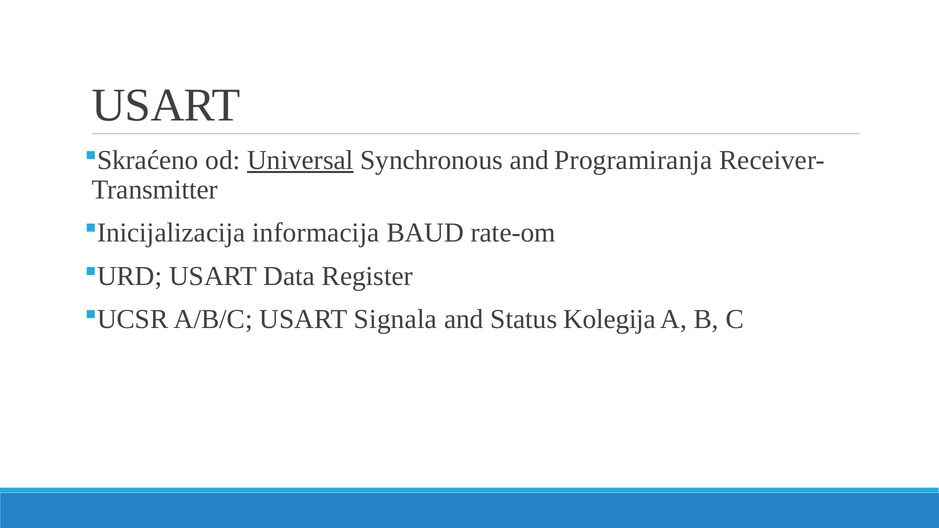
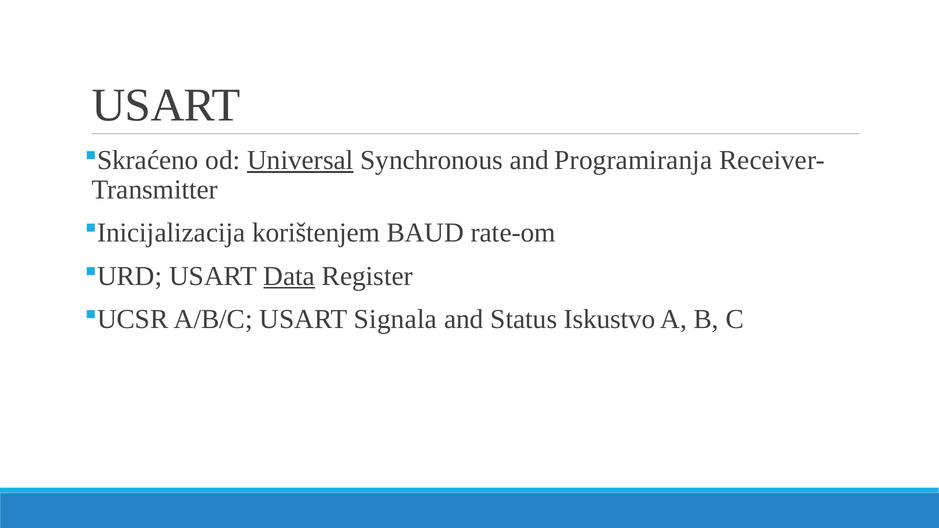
informacija: informacija -> korištenjem
Data underline: none -> present
Kolegija: Kolegija -> Iskustvo
